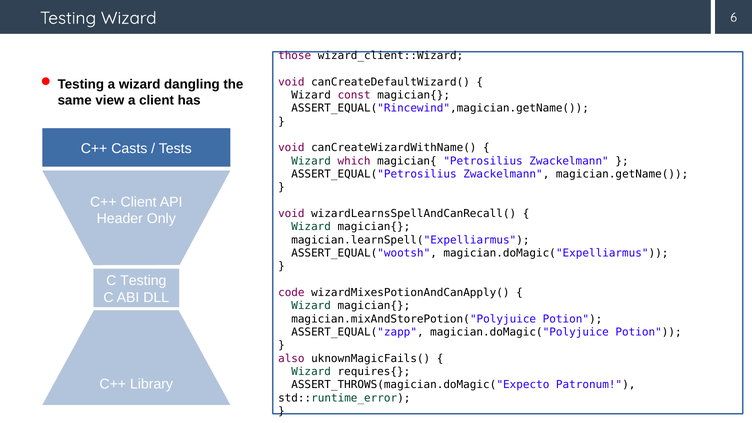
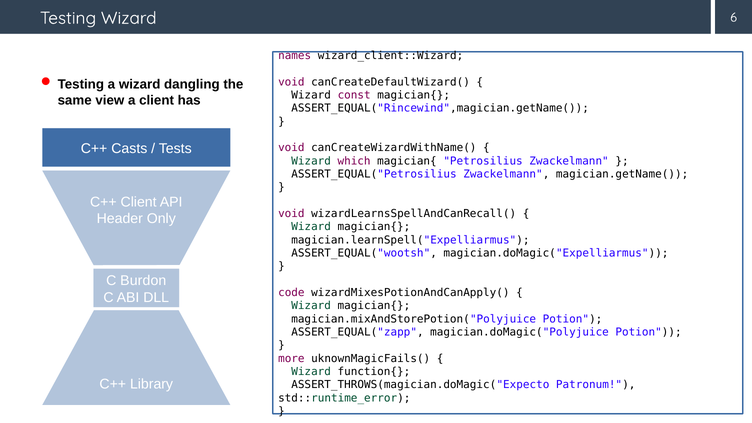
those: those -> names
C Testing: Testing -> Burdon
also: also -> more
requires{: requires{ -> function{
